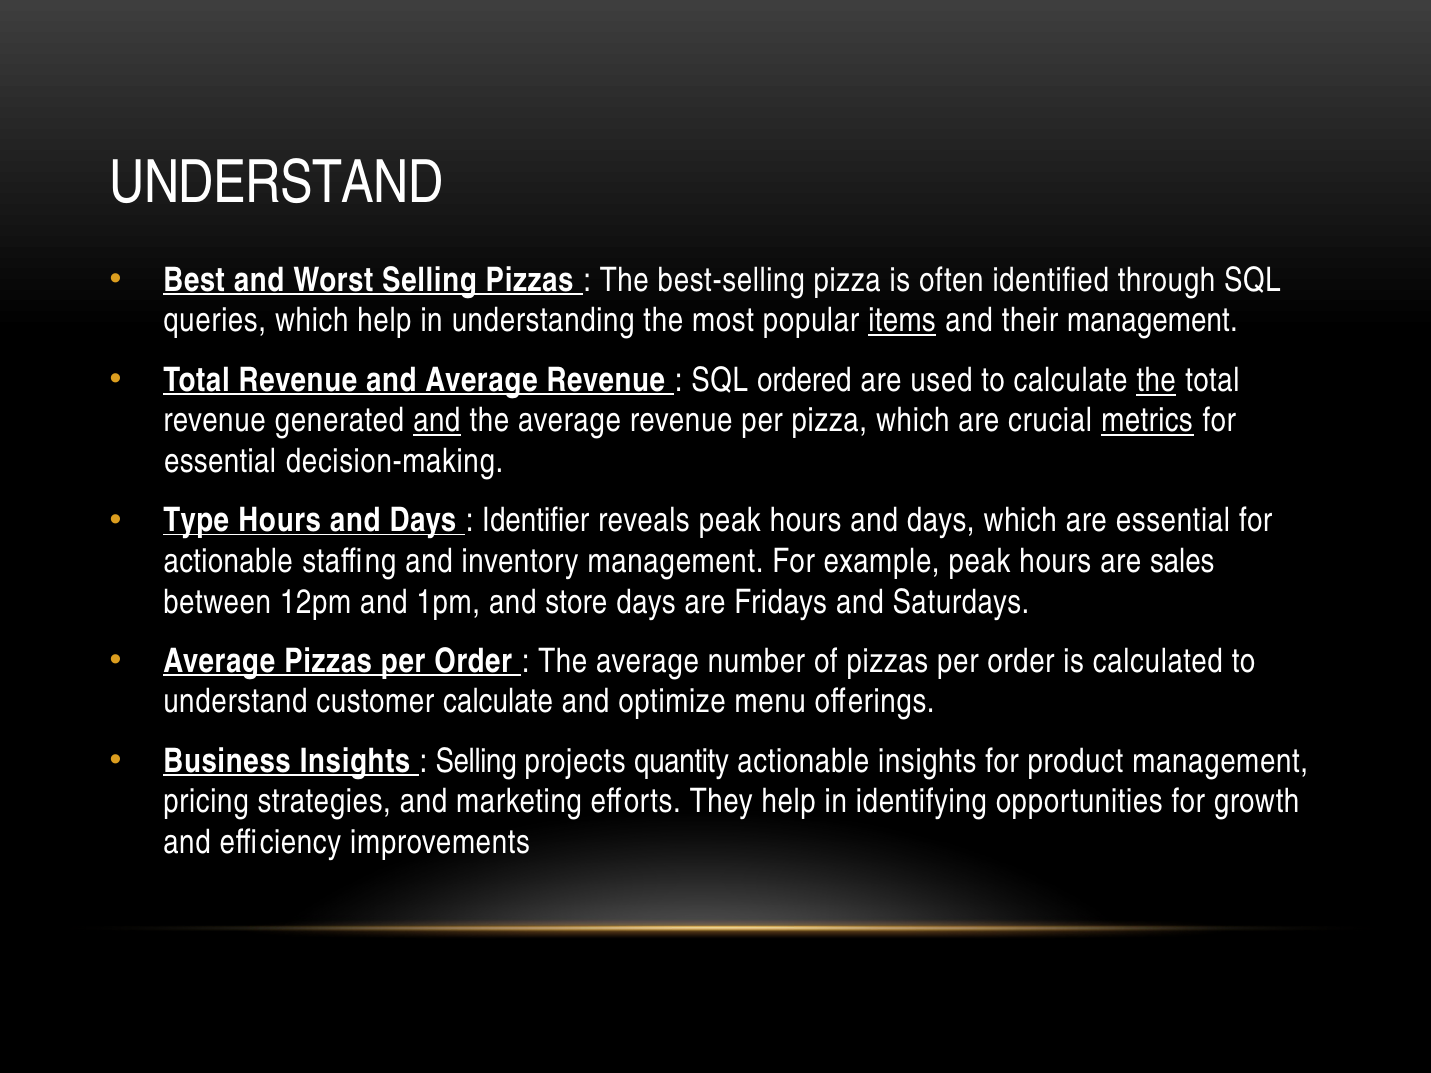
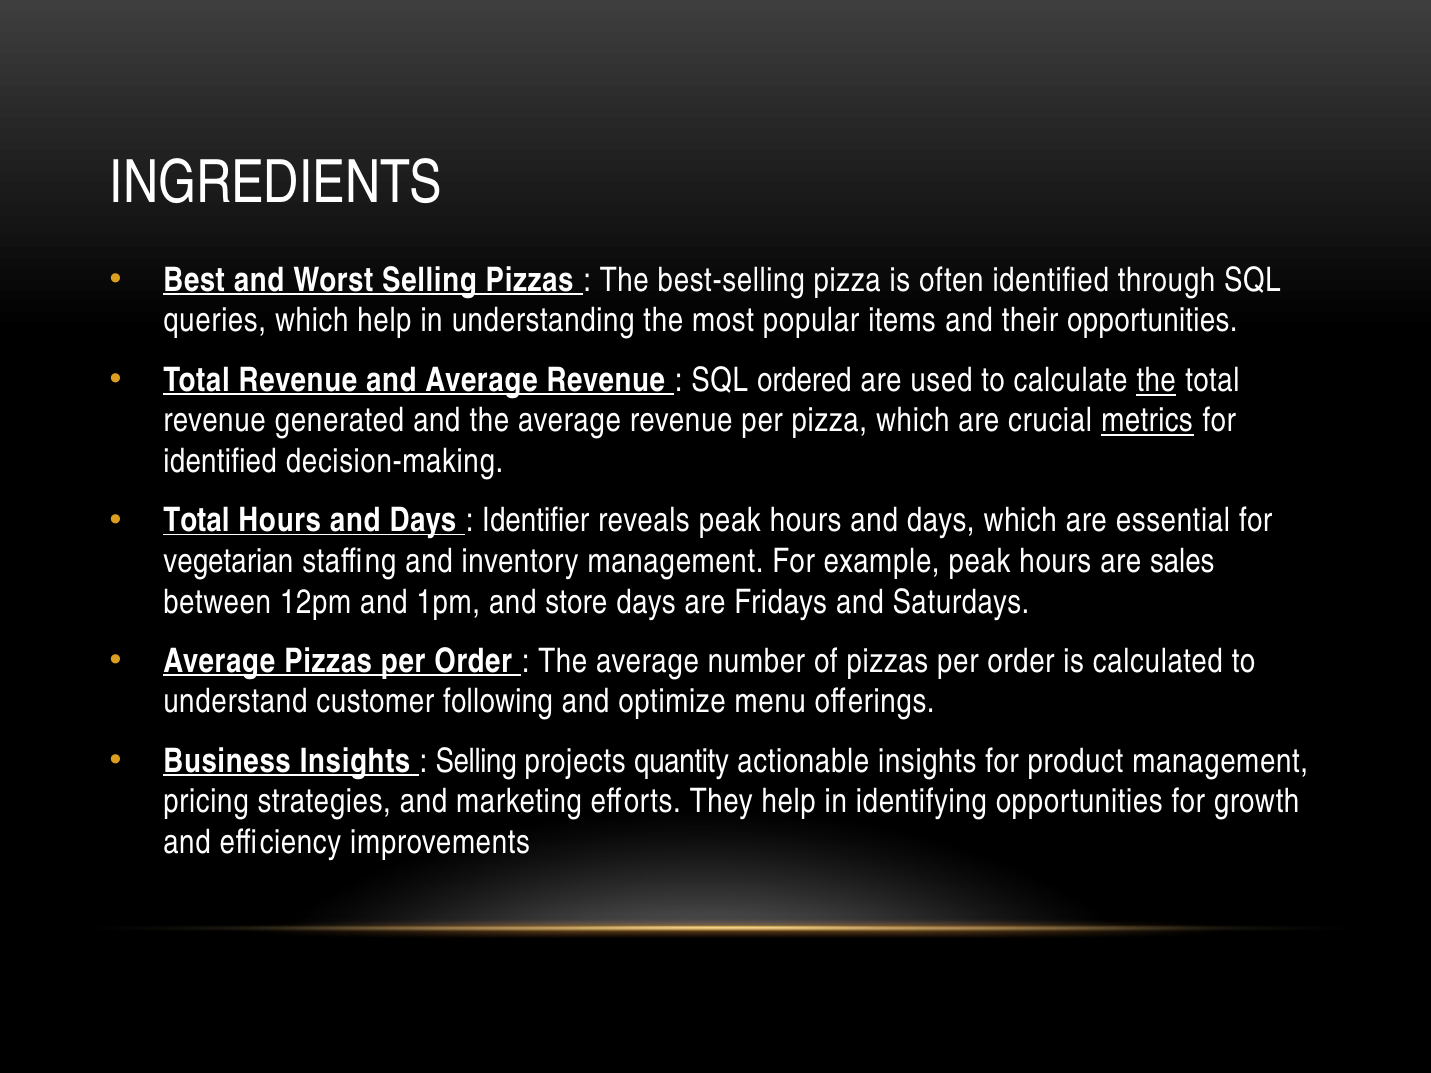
UNDERSTAND at (276, 183): UNDERSTAND -> INGREDIENTS
items underline: present -> none
their management: management -> opportunities
and at (437, 421) underline: present -> none
essential at (220, 461): essential -> identified
Type at (196, 521): Type -> Total
actionable at (228, 561): actionable -> vegetarian
customer calculate: calculate -> following
